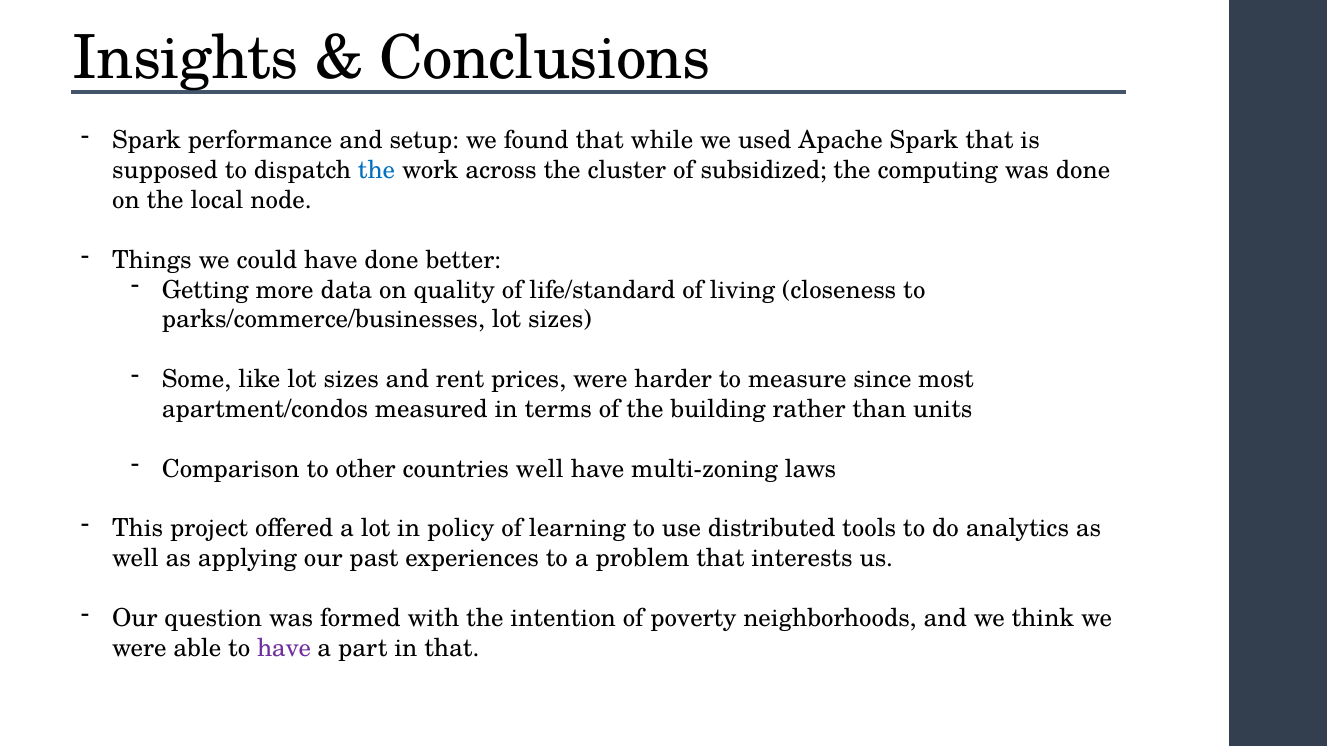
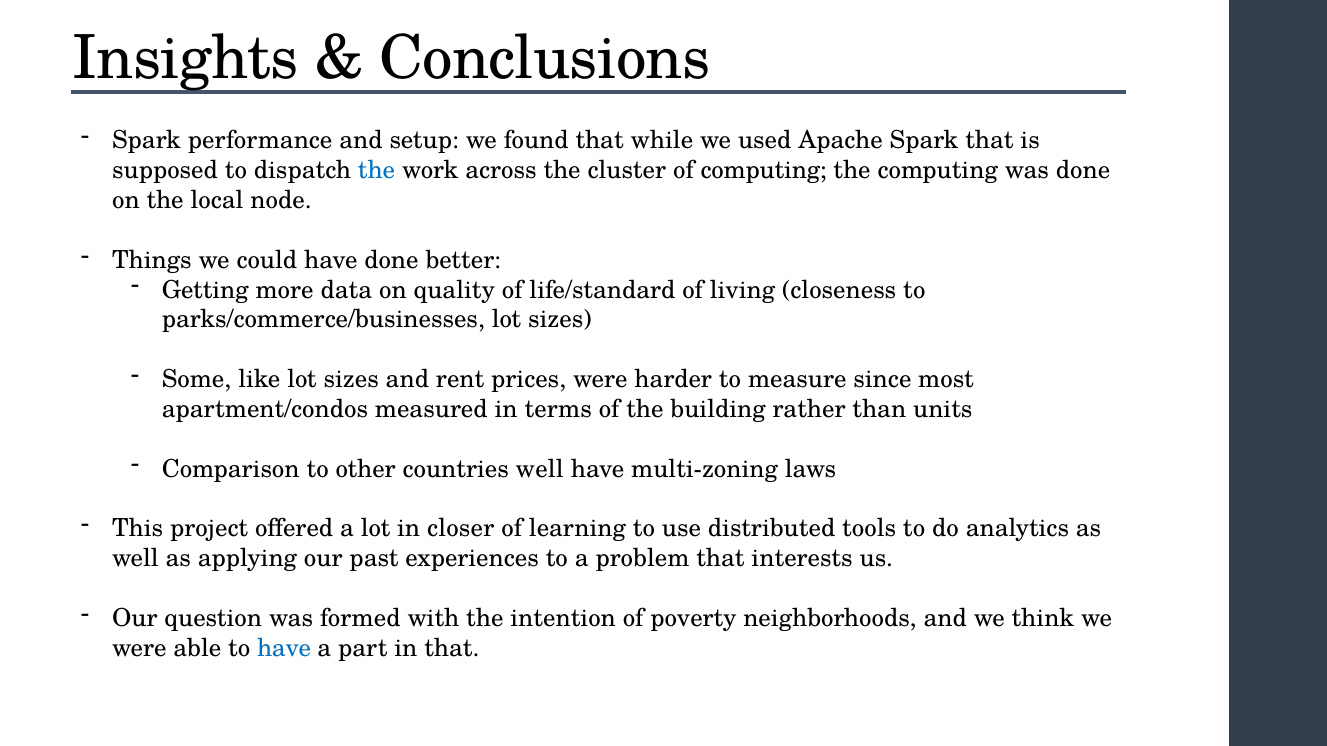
of subsidized: subsidized -> computing
policy: policy -> closer
have at (284, 648) colour: purple -> blue
